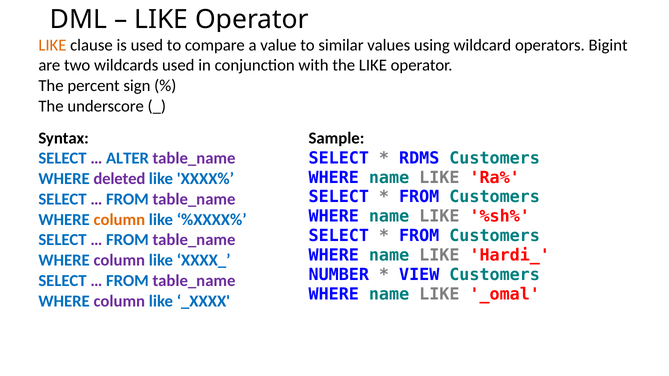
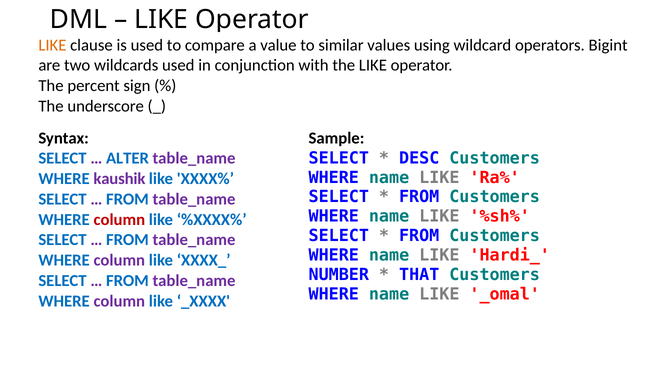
RDMS: RDMS -> DESC
deleted: deleted -> kaushik
column at (119, 220) colour: orange -> red
VIEW: VIEW -> THAT
